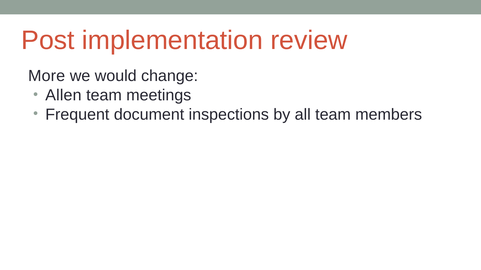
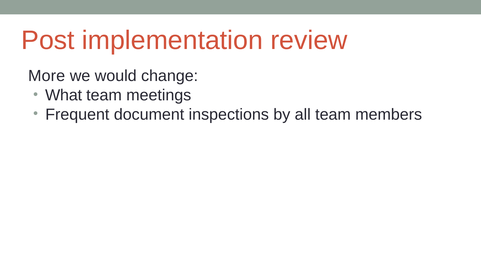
Allen: Allen -> What
